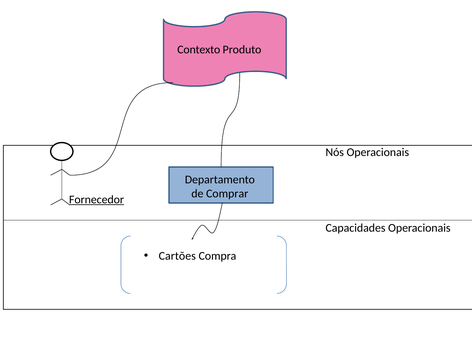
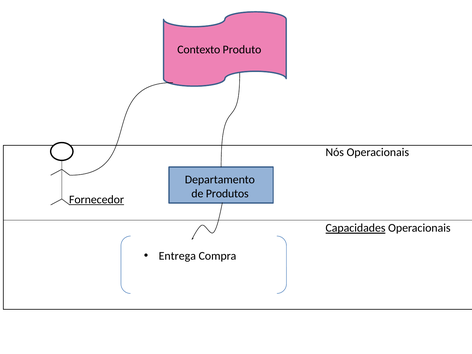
Comprar: Comprar -> Produtos
Capacidades underline: none -> present
Cartões: Cartões -> Entrega
